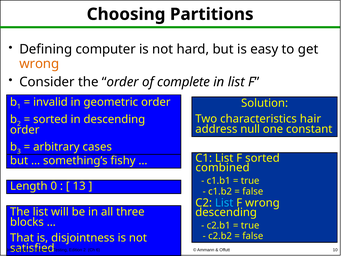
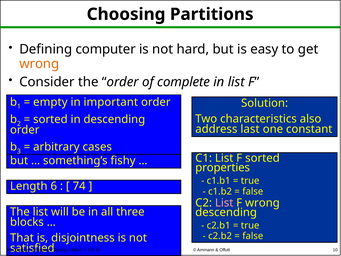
invalid: invalid -> empty
geometric: geometric -> important
hair: hair -> also
null: null -> last
combined: combined -> properties
Length 0: 0 -> 6
13: 13 -> 74
List at (224, 203) colour: light blue -> pink
